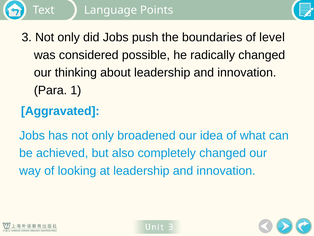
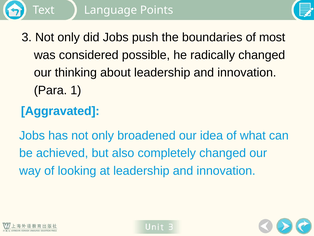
level: level -> most
